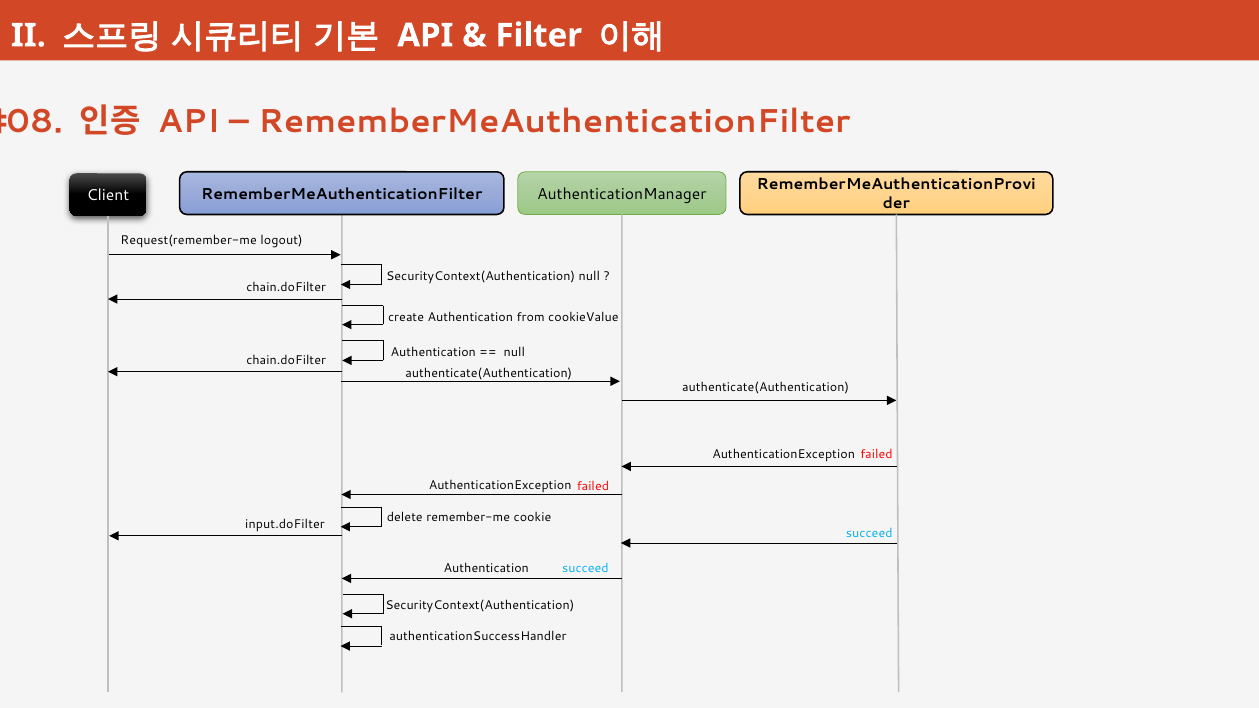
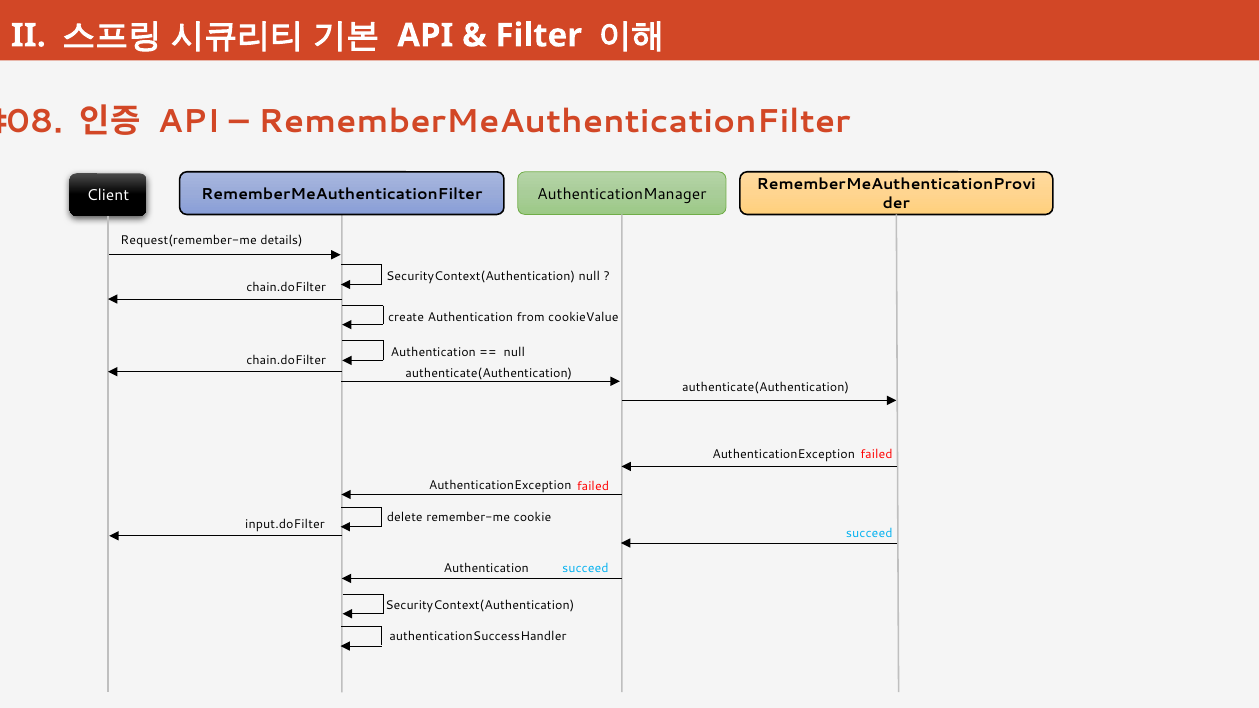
logout: logout -> details
